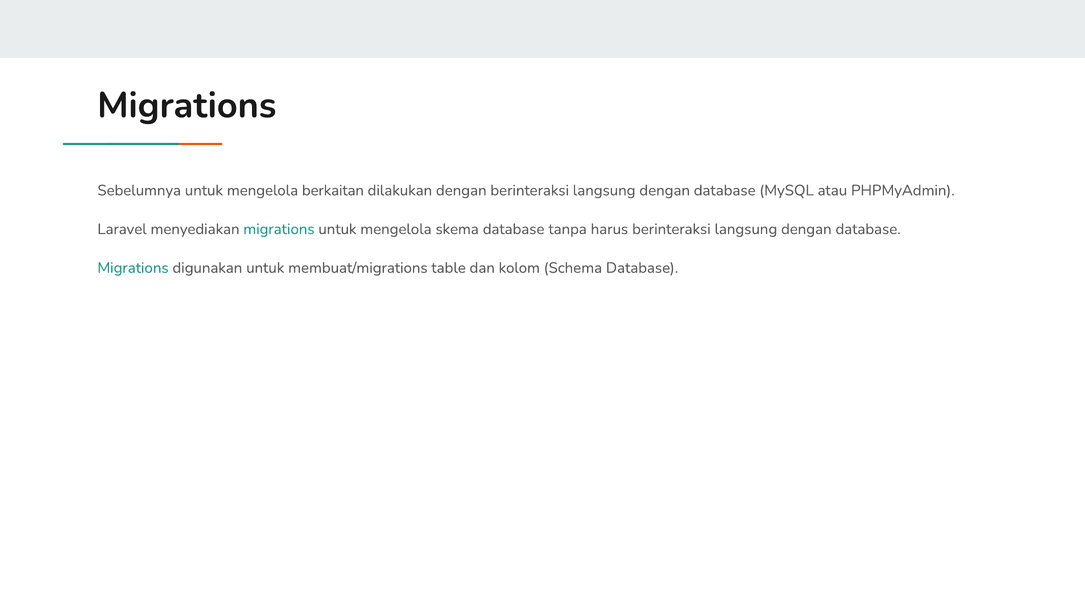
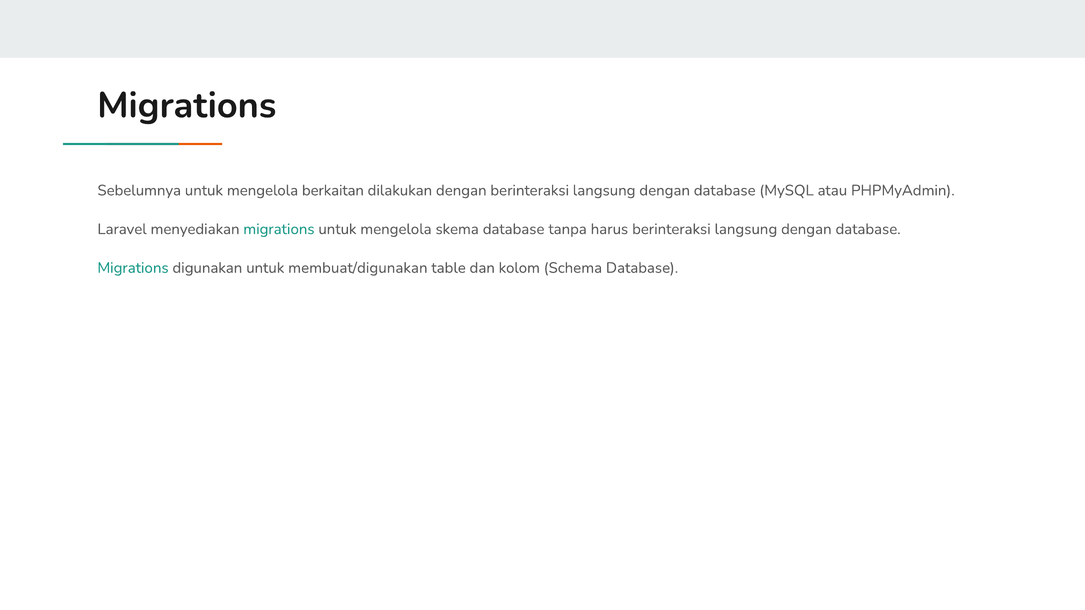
membuat/migrations: membuat/migrations -> membuat/digunakan
